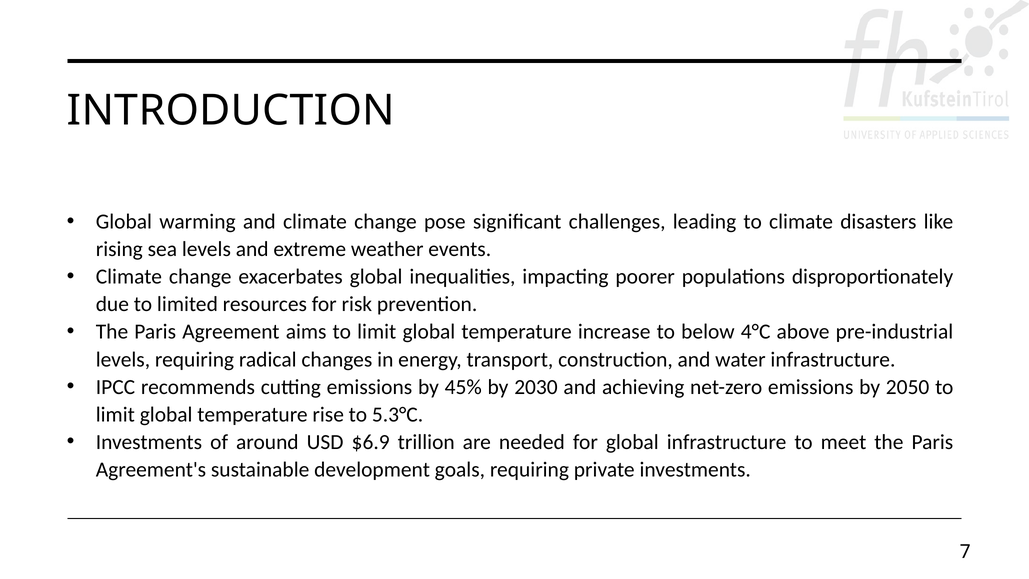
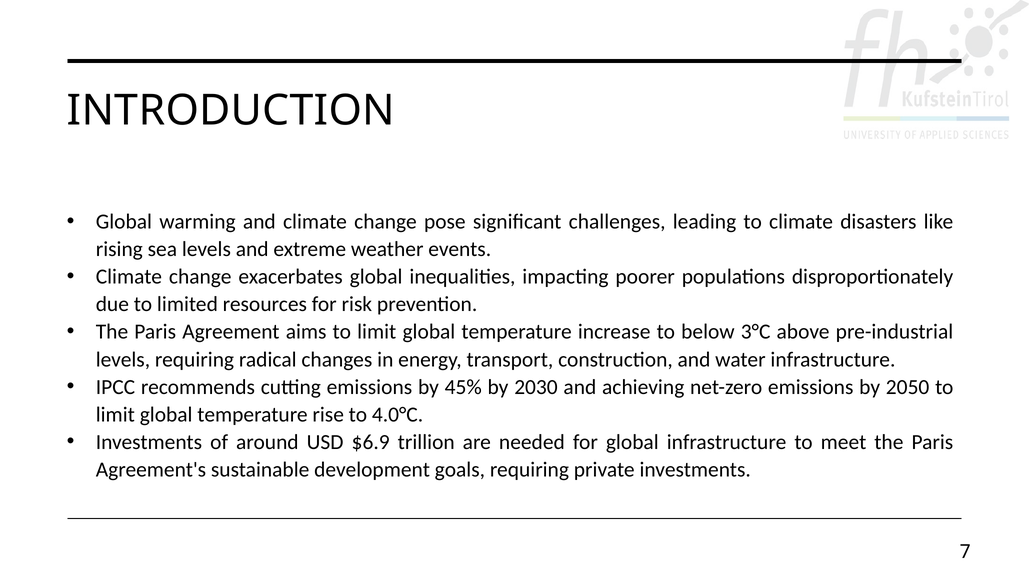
4°C: 4°C -> 3°C
5.3°C: 5.3°C -> 4.0°C
